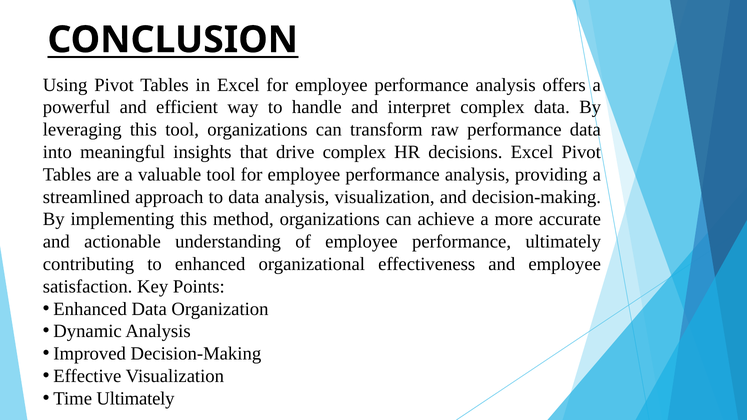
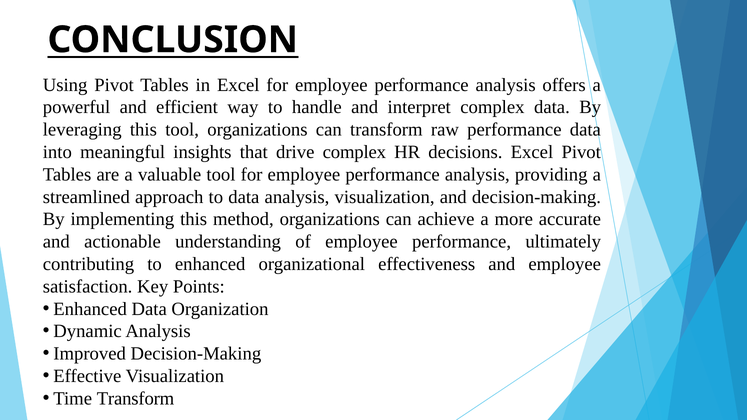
Time Ultimately: Ultimately -> Transform
